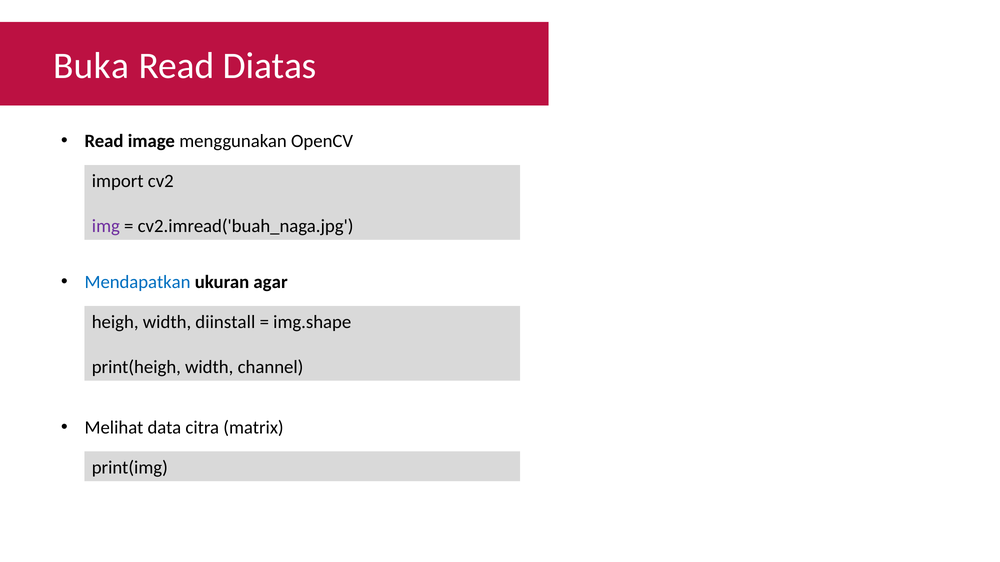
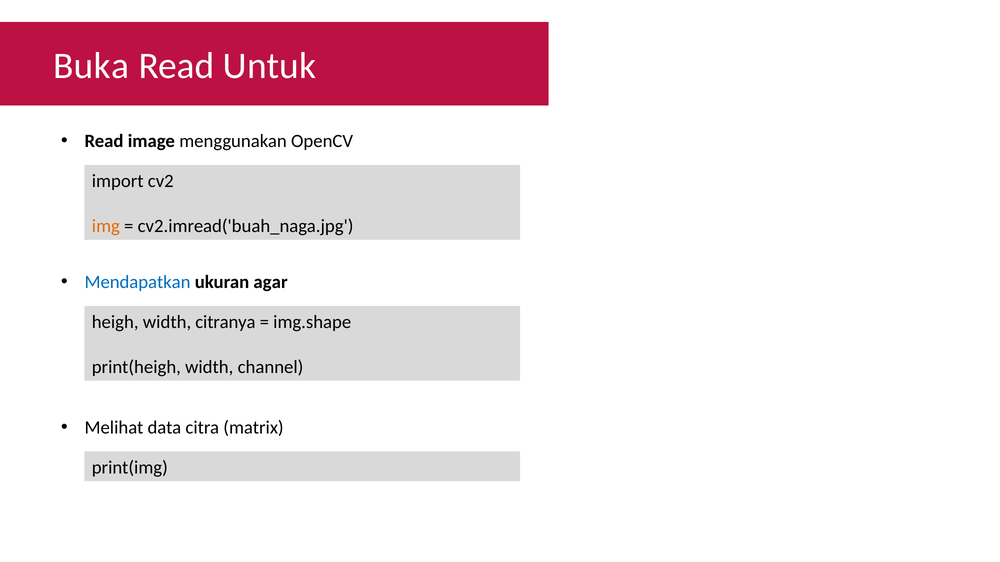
Diatas: Diatas -> Untuk
img colour: purple -> orange
diinstall: diinstall -> citranya
